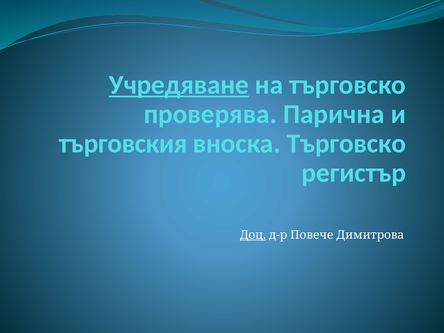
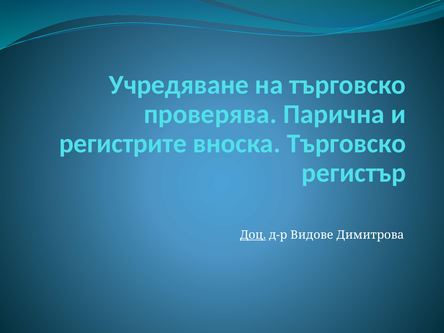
Учредяване underline: present -> none
търговския: търговския -> регистрите
Повече: Повече -> Видове
